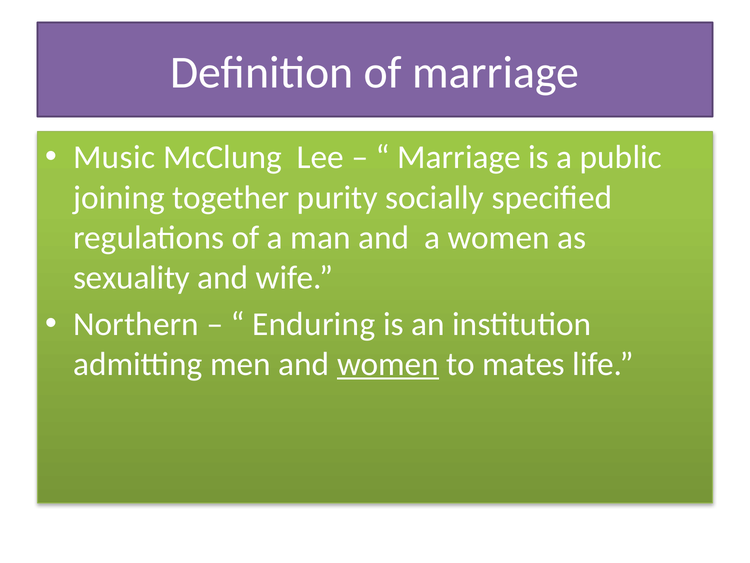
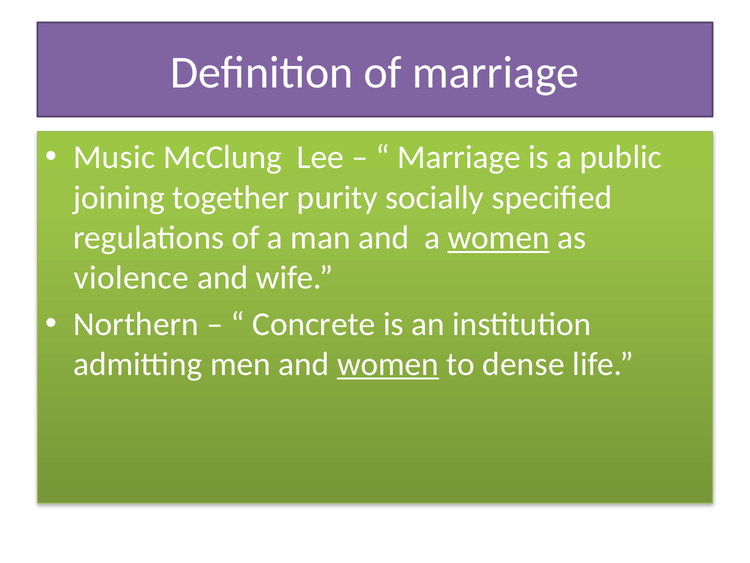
women at (499, 237) underline: none -> present
sexuality: sexuality -> violence
Enduring: Enduring -> Concrete
mates: mates -> dense
